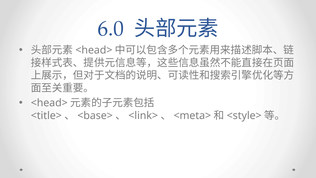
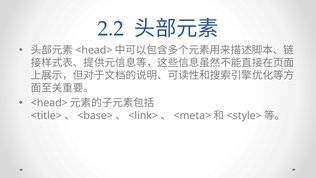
6.0: 6.0 -> 2.2
